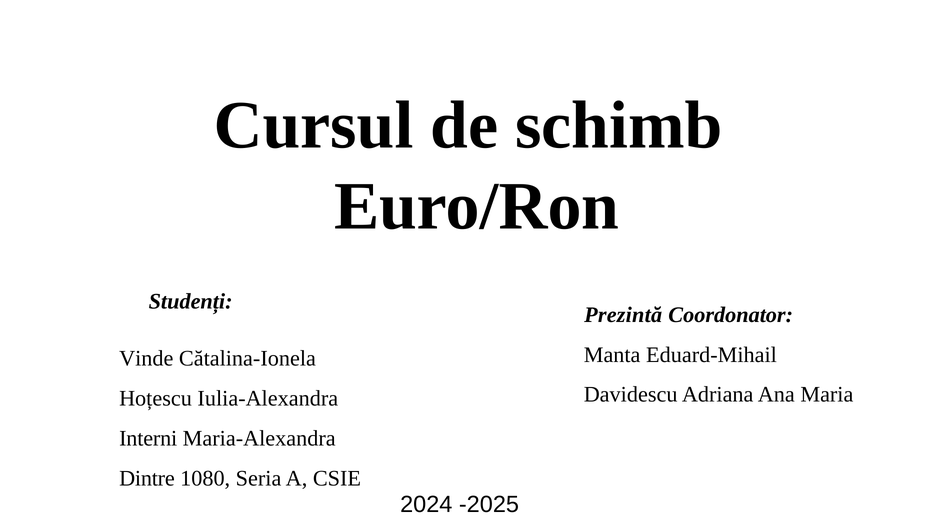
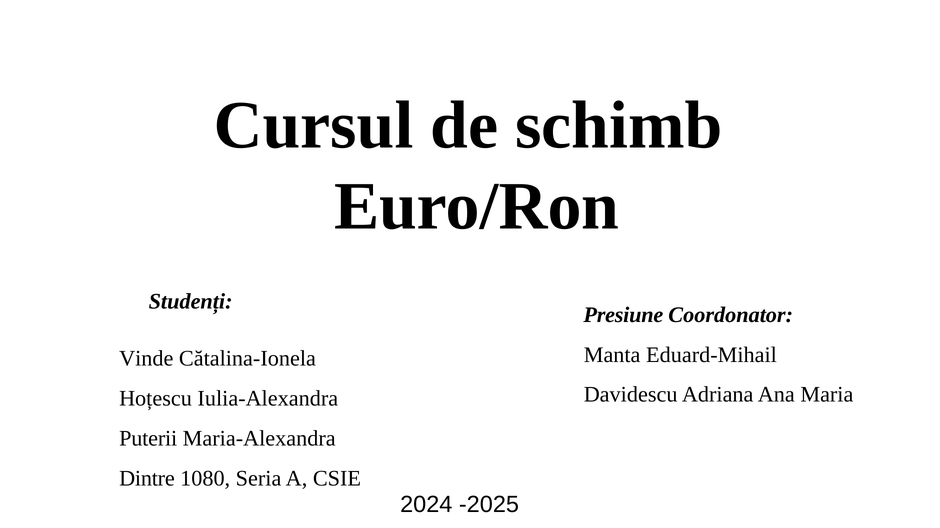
Prezintă: Prezintă -> Presiune
Interni: Interni -> Puterii
